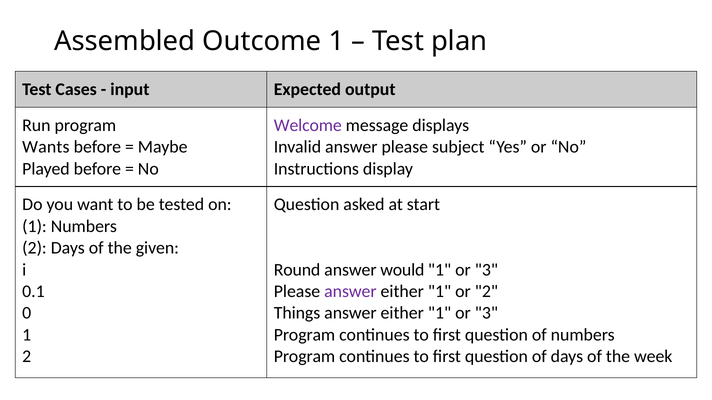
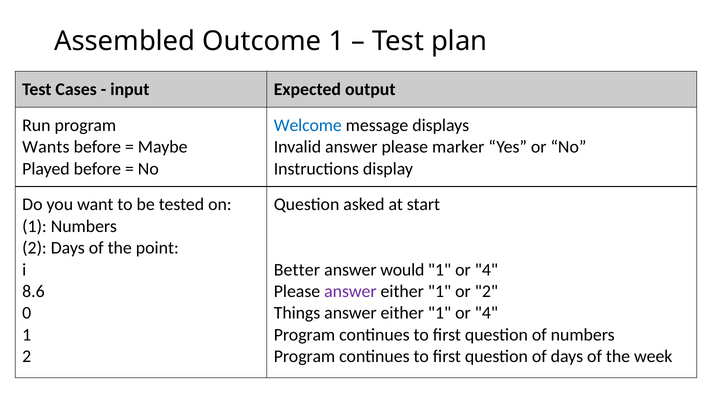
Welcome colour: purple -> blue
subject: subject -> marker
given: given -> point
Round: Round -> Better
3 at (486, 270): 3 -> 4
0.1: 0.1 -> 8.6
either 1 or 3: 3 -> 4
